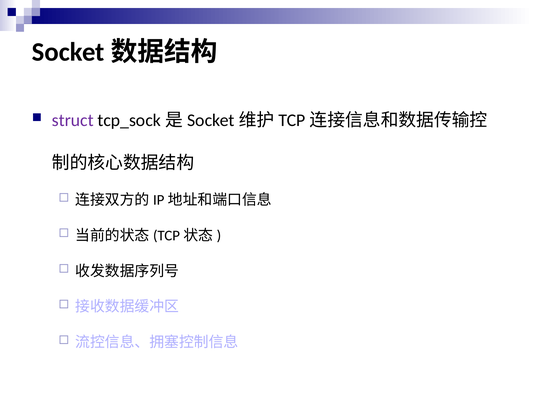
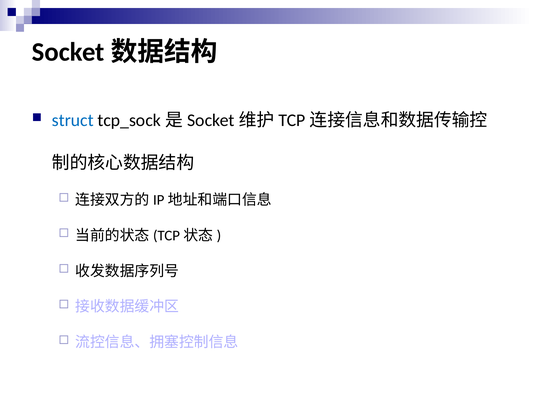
struct colour: purple -> blue
